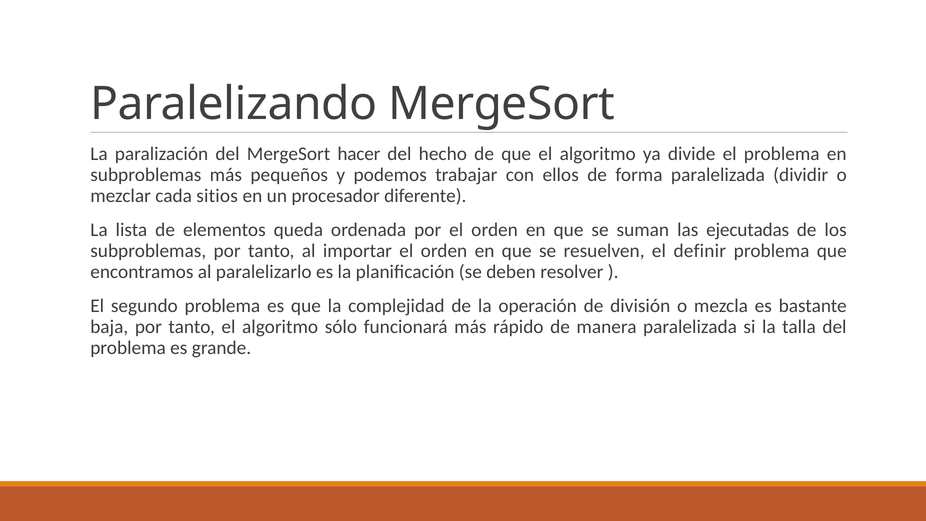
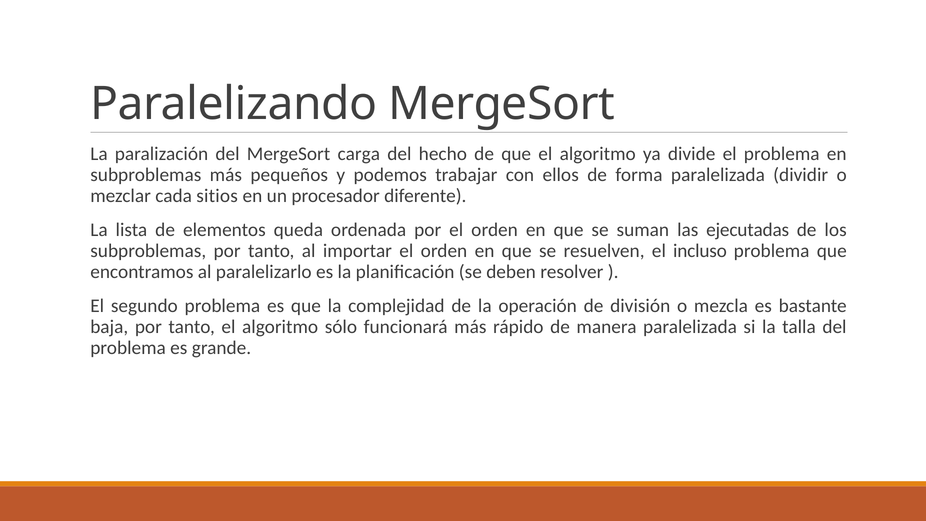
hacer: hacer -> carga
definir: definir -> incluso
